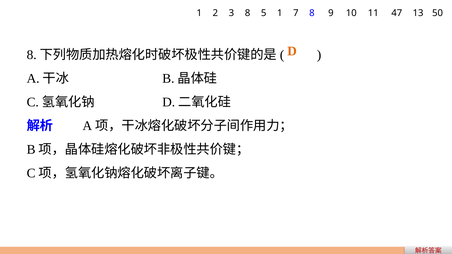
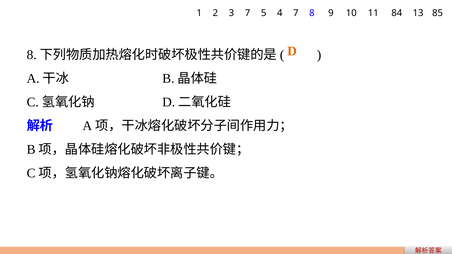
3 8: 8 -> 7
5 1: 1 -> 4
47: 47 -> 84
50: 50 -> 85
